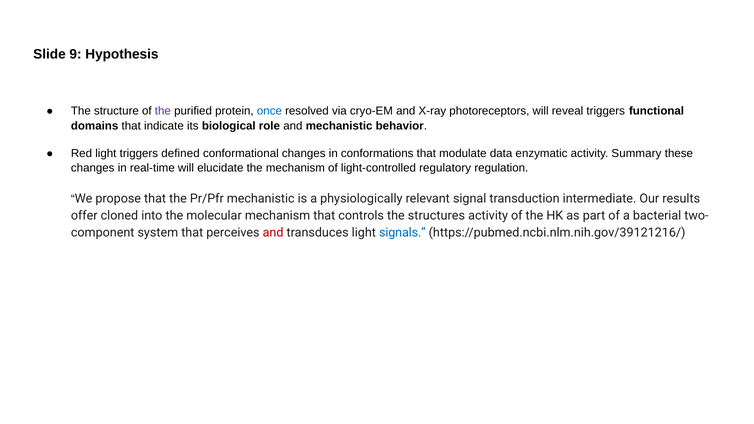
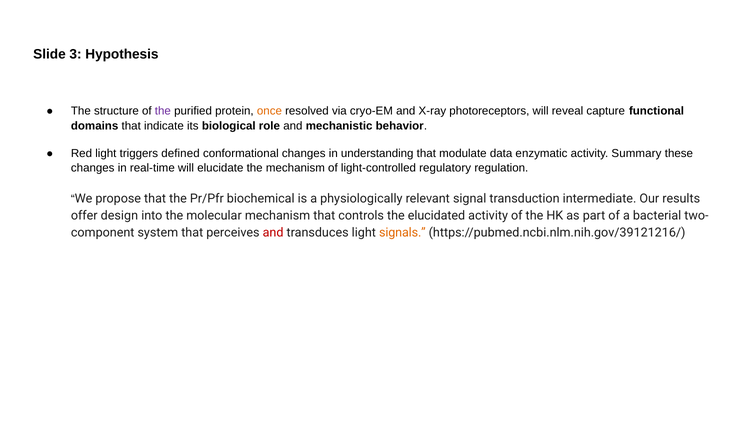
9: 9 -> 3
once colour: blue -> orange
reveal triggers: triggers -> capture
conformations: conformations -> understanding
Pr/Pfr mechanistic: mechanistic -> biochemical
cloned: cloned -> design
structures: structures -> elucidated
signals colour: blue -> orange
